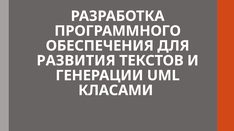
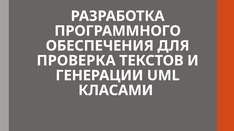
РАЗВИТИЯ: РАЗВИТИЯ -> ПРОВЕРКА
